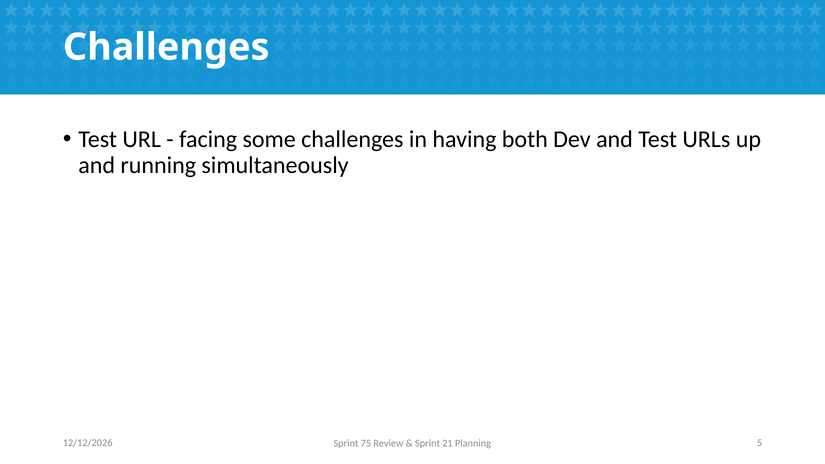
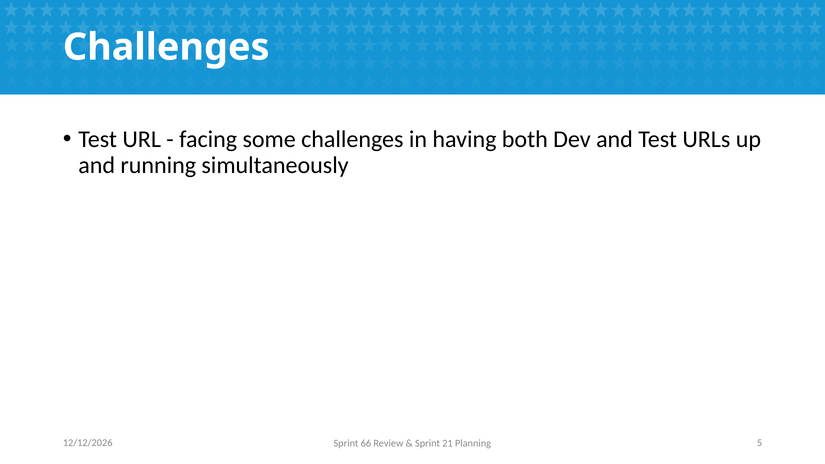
75: 75 -> 66
